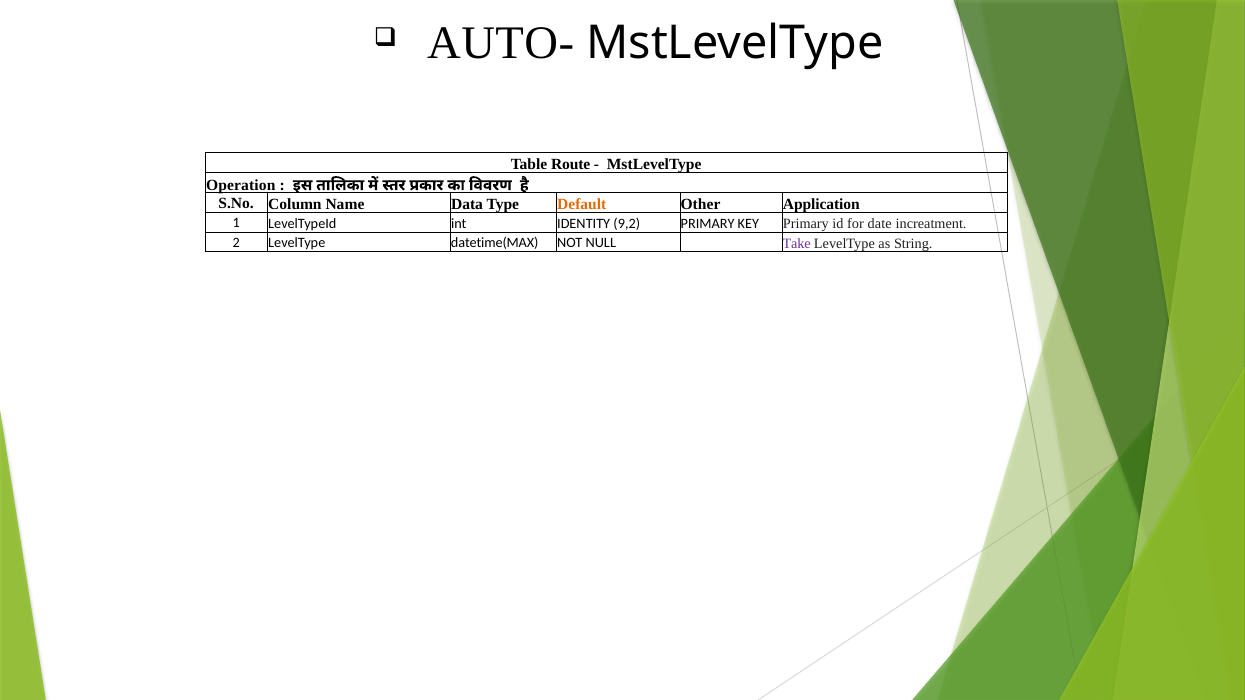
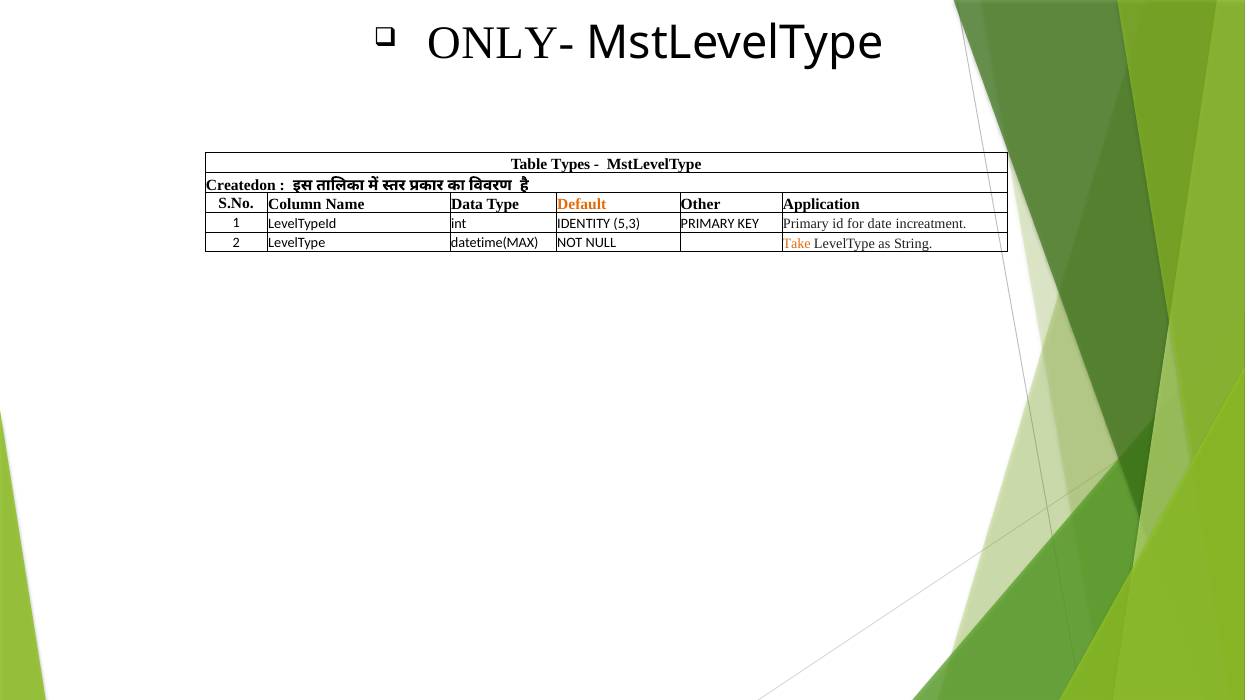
AUTO-: AUTO- -> ONLY-
Route: Route -> Types
Operation: Operation -> Createdon
9,2: 9,2 -> 5,3
Take colour: purple -> orange
